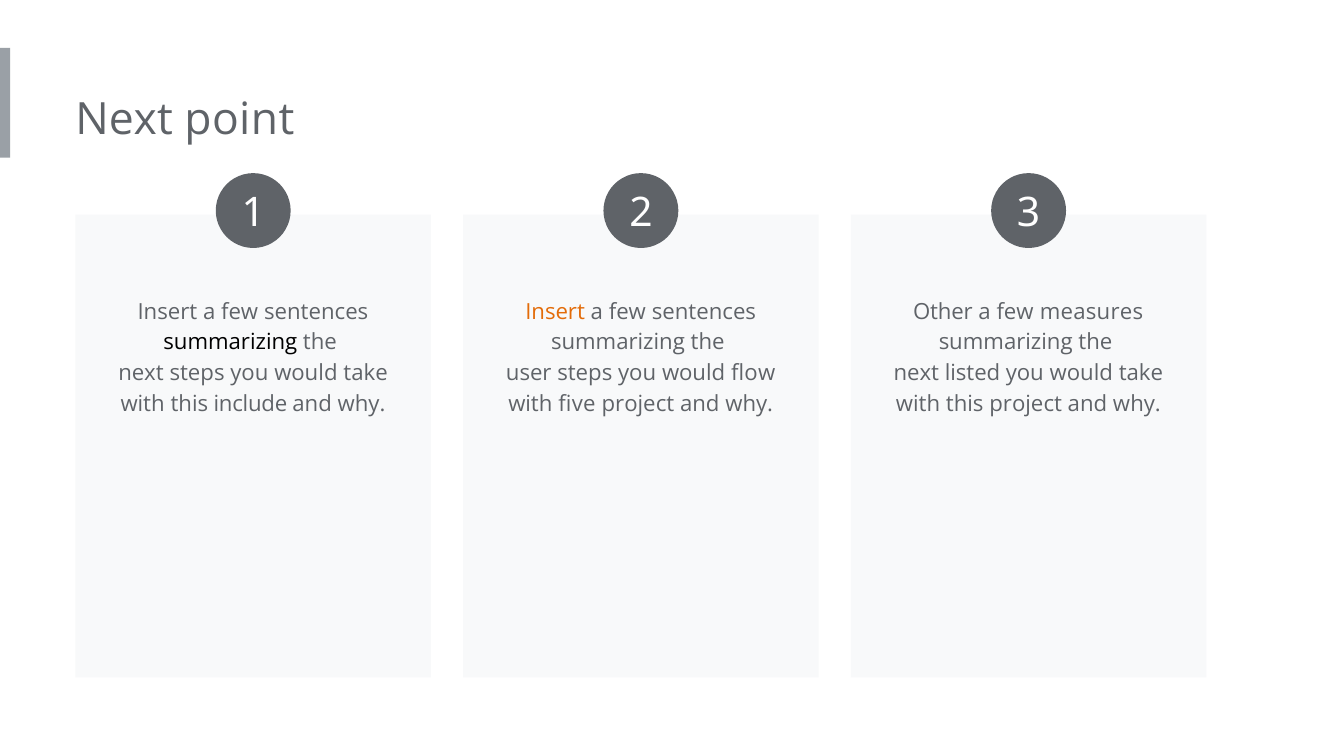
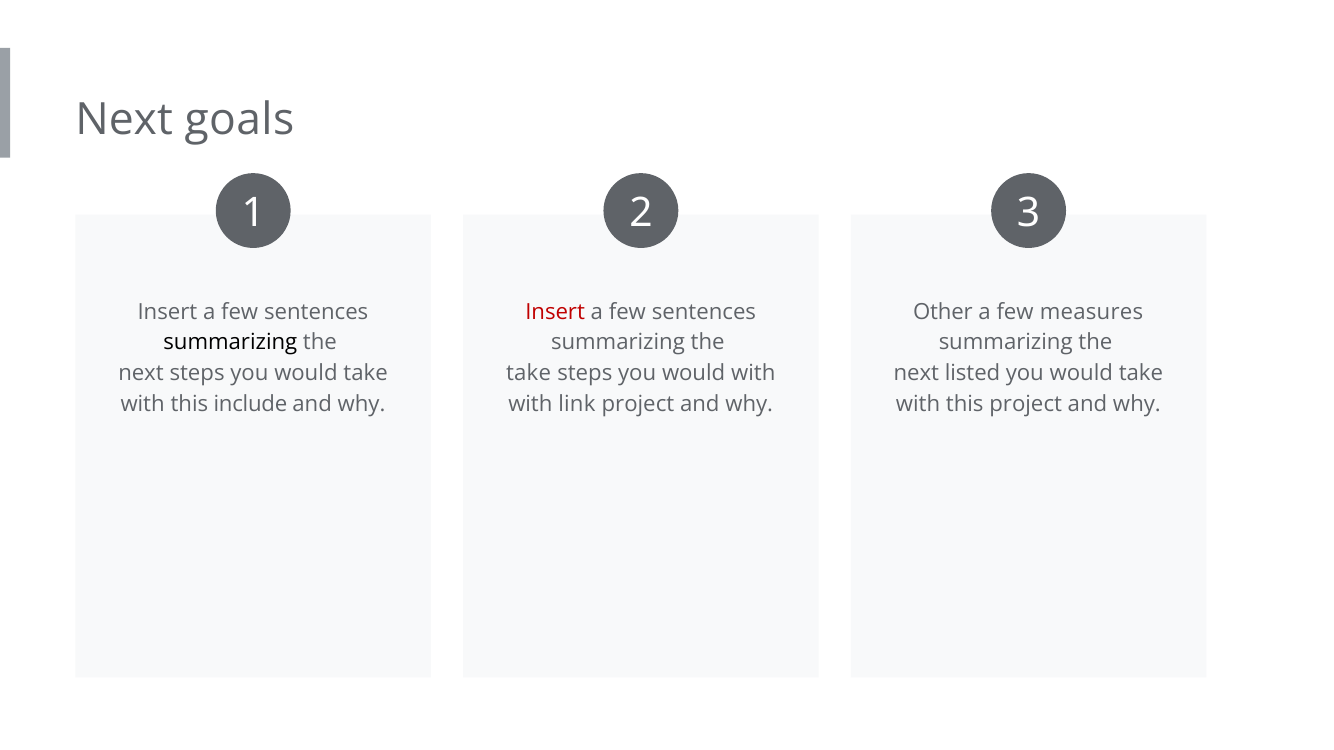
point: point -> goals
Insert at (555, 312) colour: orange -> red
user at (529, 373): user -> take
would flow: flow -> with
five: five -> link
